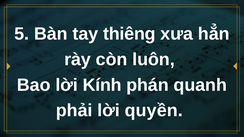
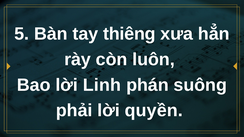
Kính: Kính -> Linh
quanh: quanh -> suông
